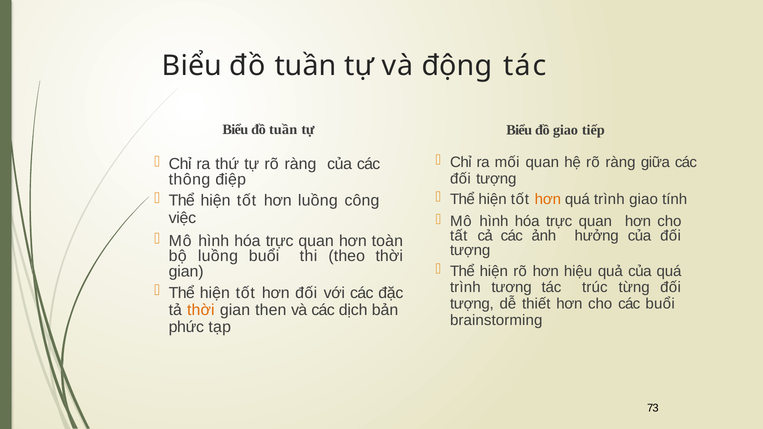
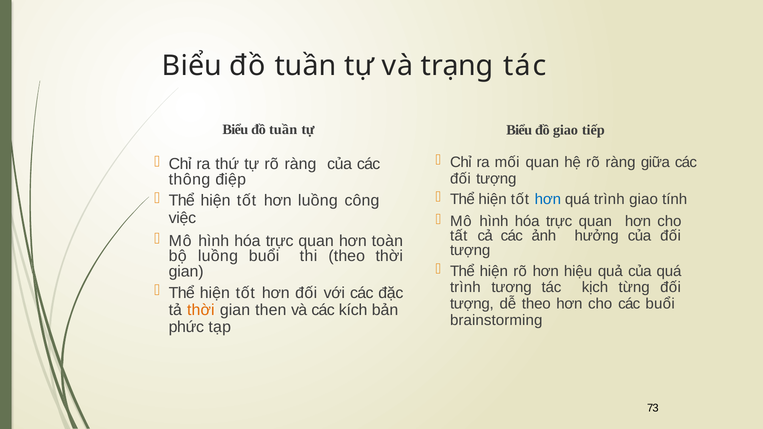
động: động -> trạng
hơn at (548, 199) colour: orange -> blue
trúc: trúc -> kịch
dễ thiết: thiết -> theo
dịch: dịch -> kích
